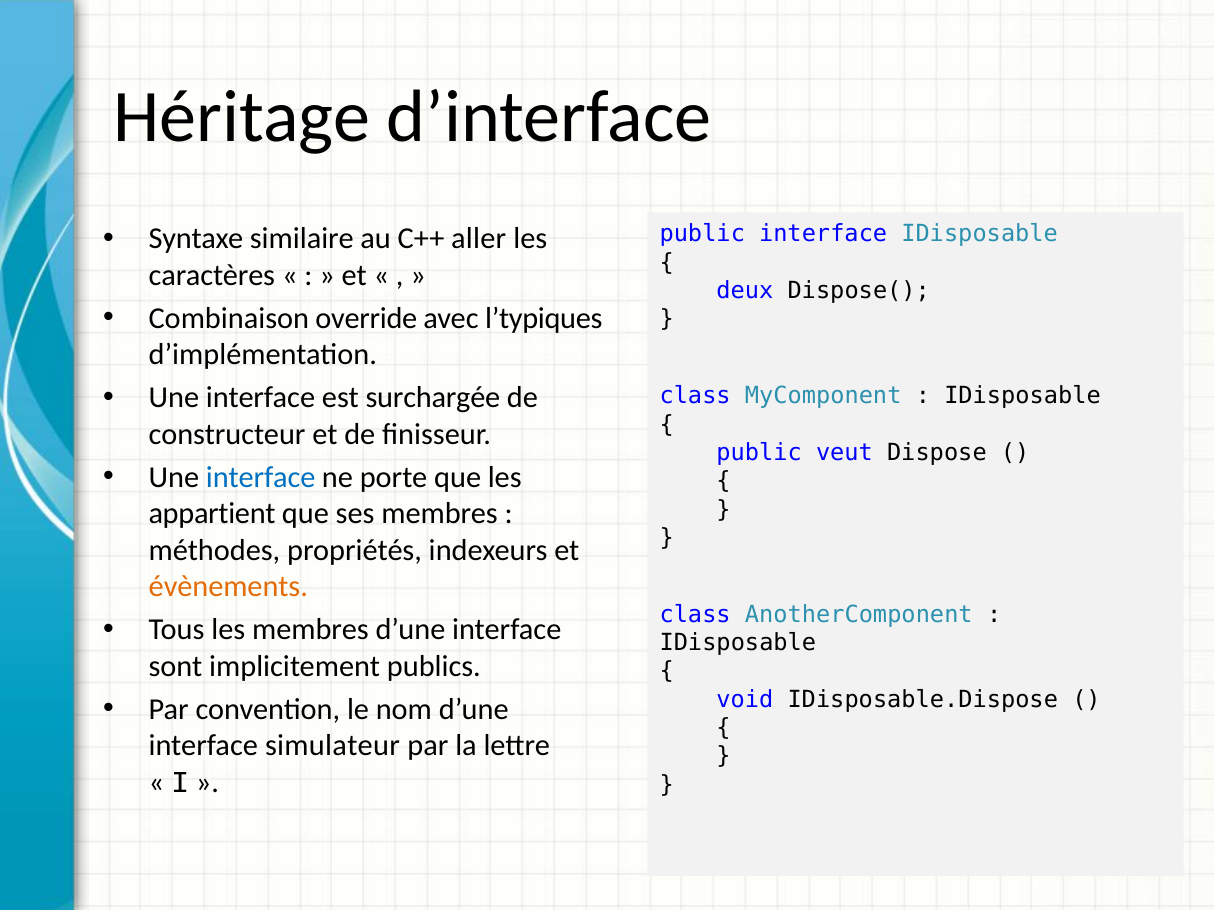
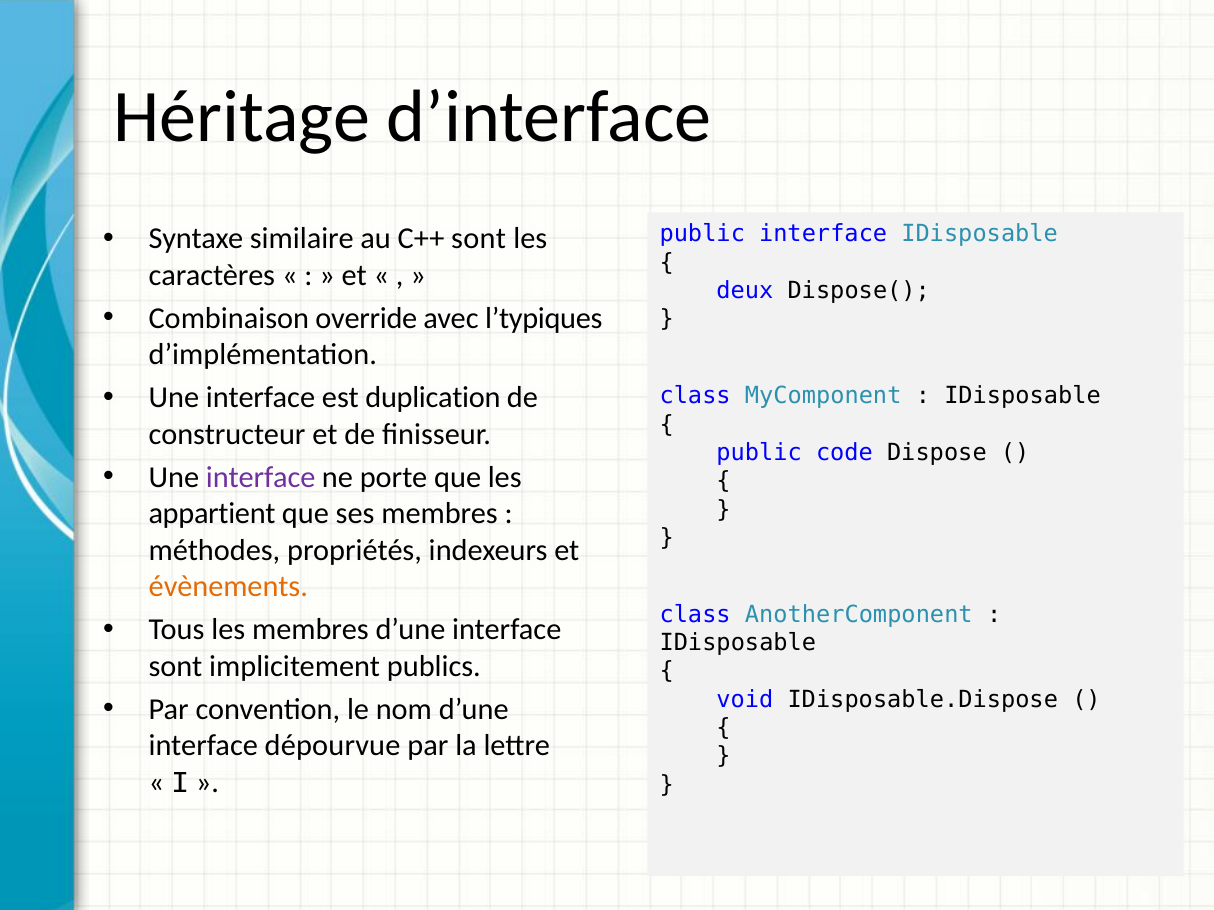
C++ aller: aller -> sont
surchargée: surchargée -> duplication
veut: veut -> code
interface at (261, 478) colour: blue -> purple
simulateur: simulateur -> dépourvue
